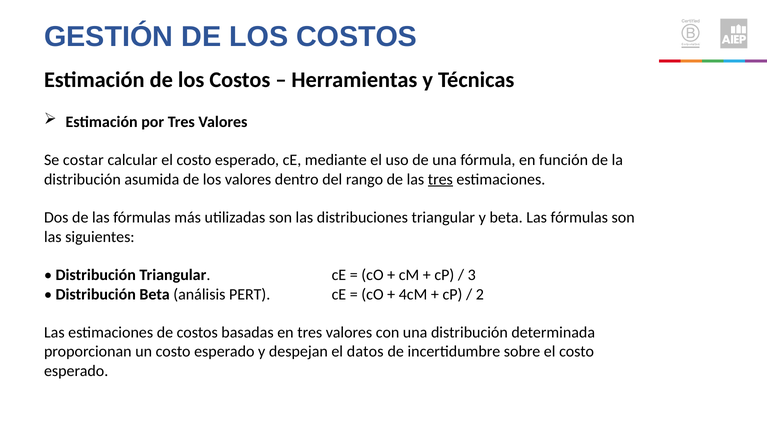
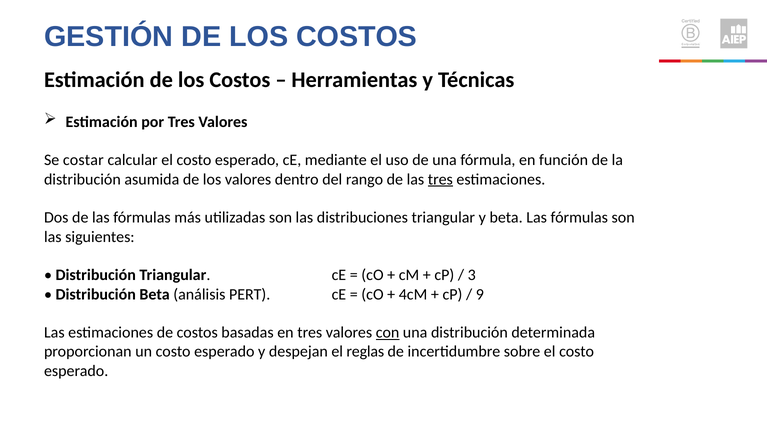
2: 2 -> 9
con underline: none -> present
datos: datos -> reglas
